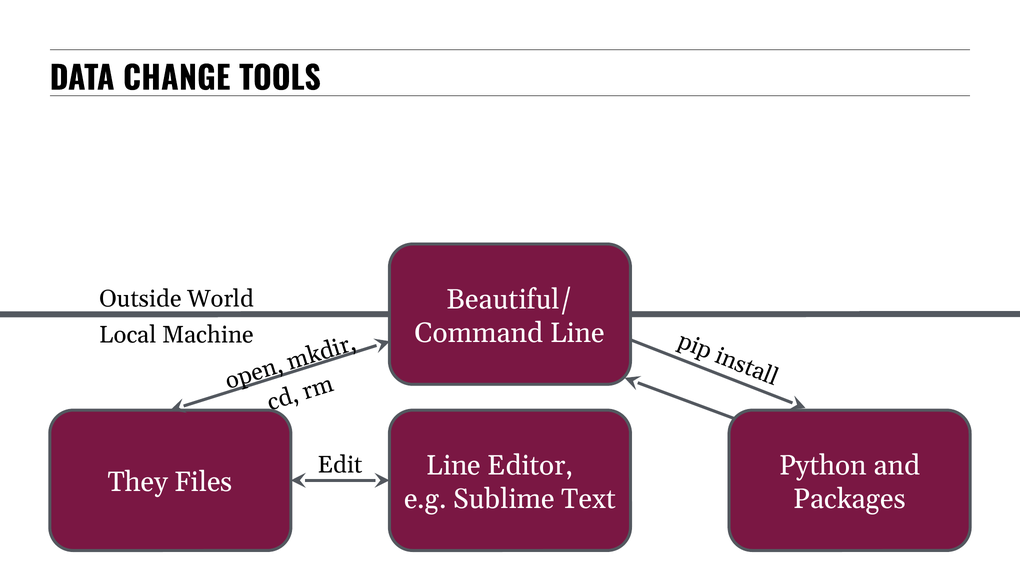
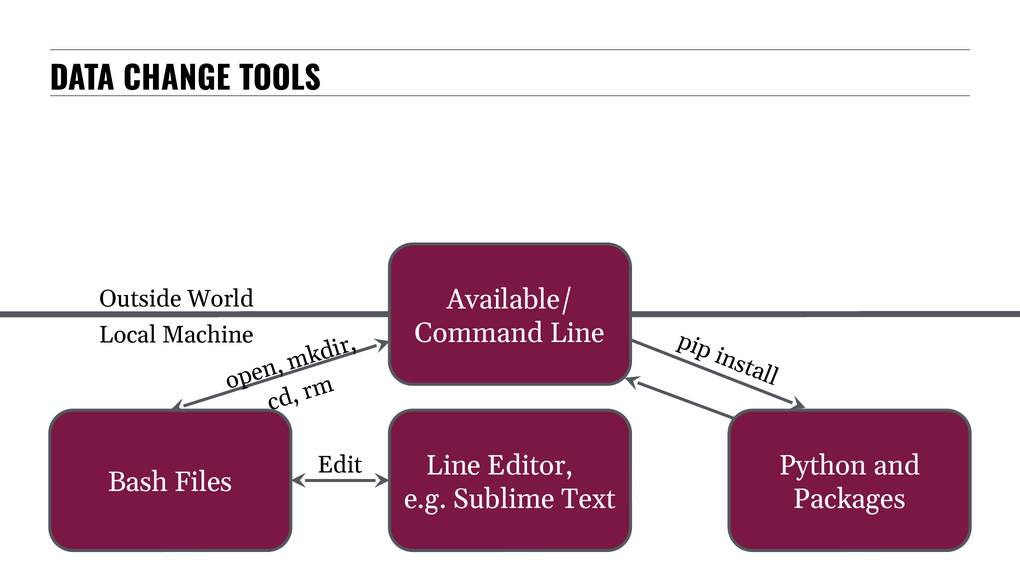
Beautiful/: Beautiful/ -> Available/
They: They -> Bash
